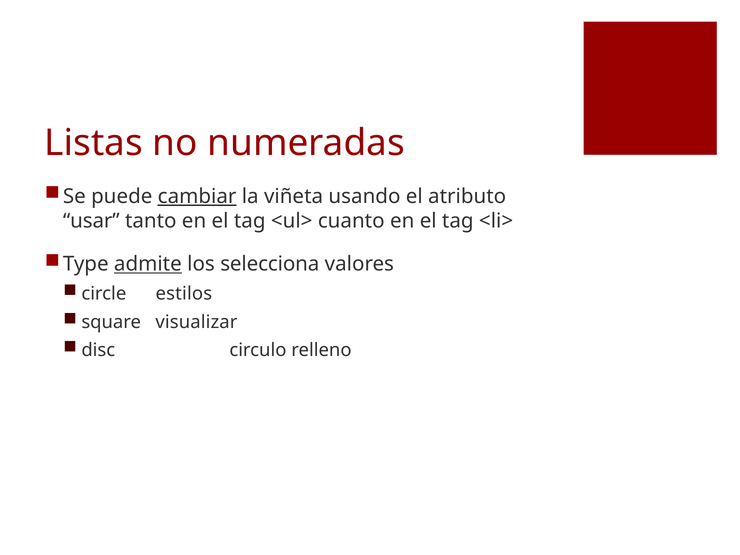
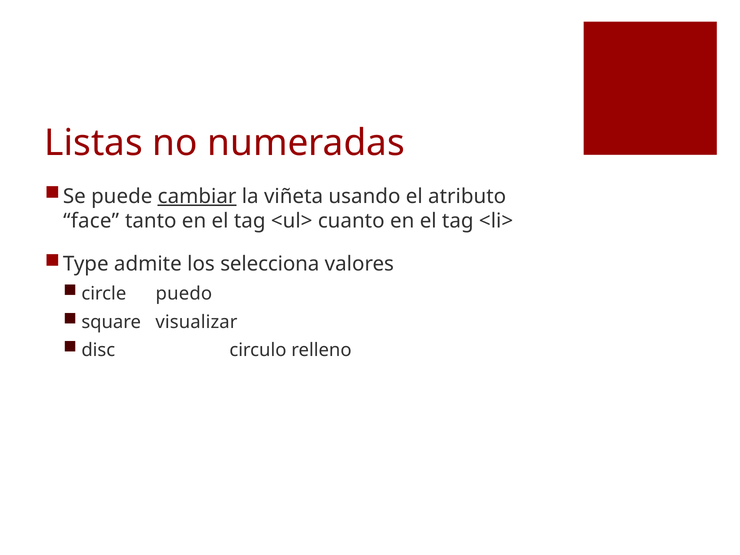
usar: usar -> face
admite underline: present -> none
estilos: estilos -> puedo
